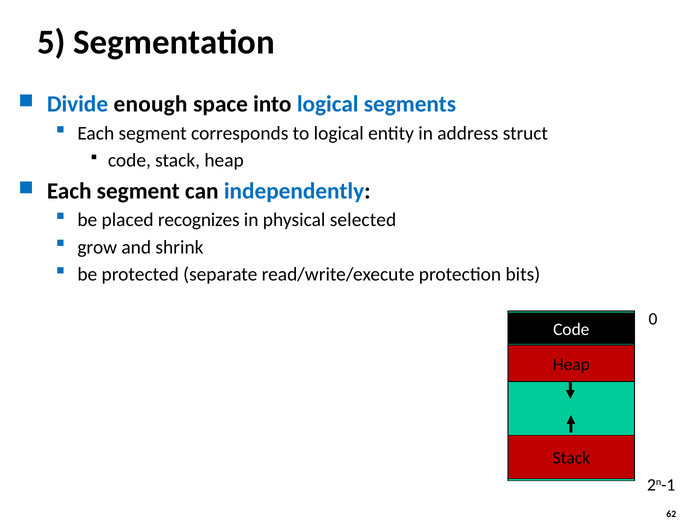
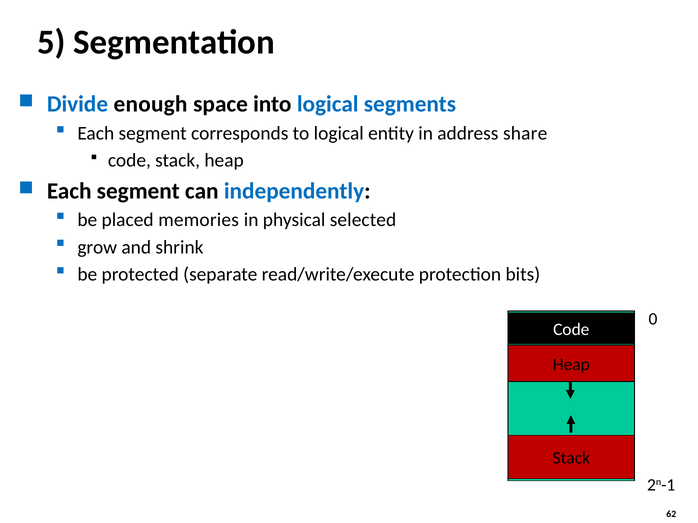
struct: struct -> share
recognizes: recognizes -> memories
